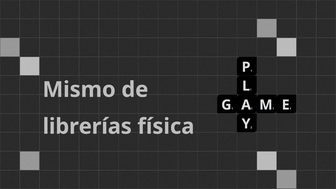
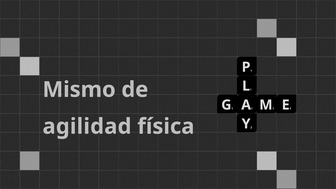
librerías: librerías -> agilidad
